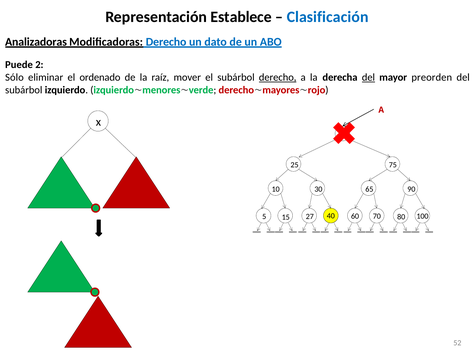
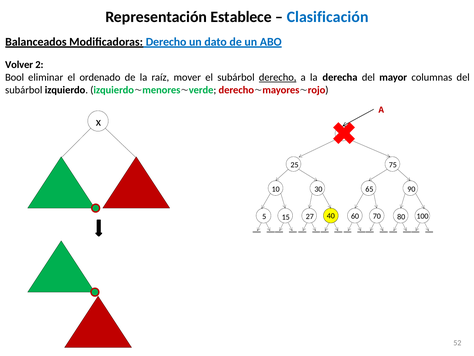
Analizadoras: Analizadoras -> Balanceados
Puede: Puede -> Volver
Sólo: Sólo -> Bool
del at (368, 77) underline: present -> none
preorden: preorden -> columnas
